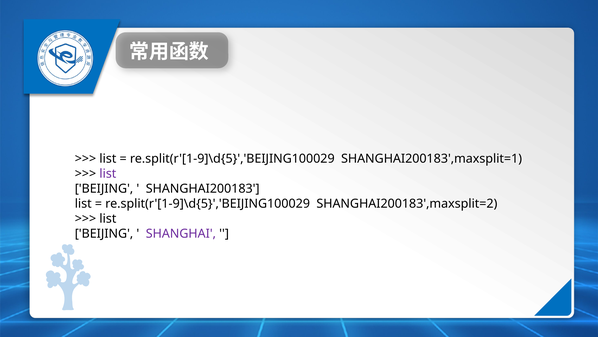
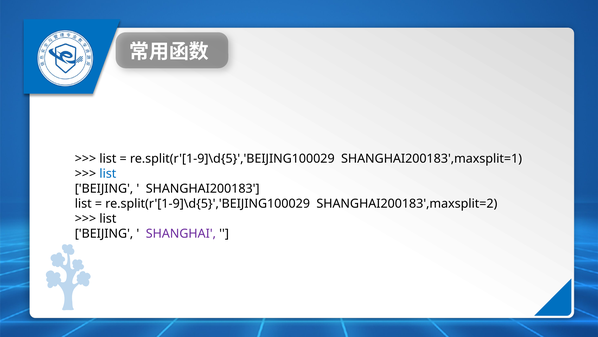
list at (108, 173) colour: purple -> blue
